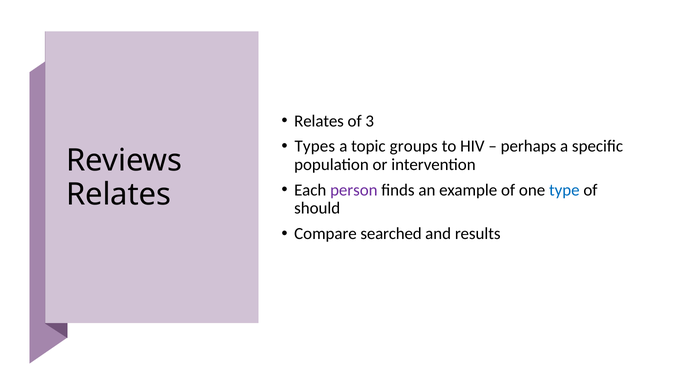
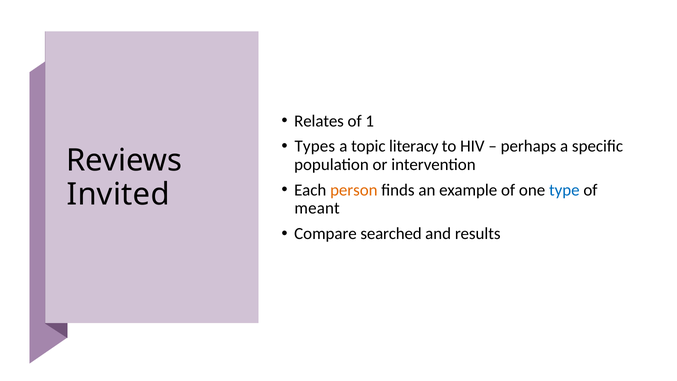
3: 3 -> 1
groups: groups -> literacy
person colour: purple -> orange
Relates at (118, 194): Relates -> Invited
should: should -> meant
